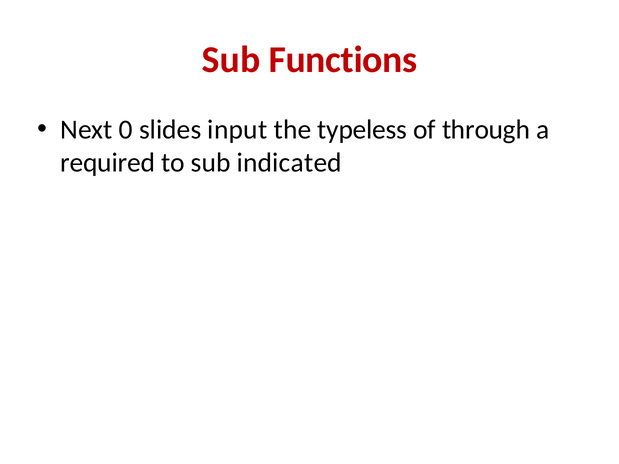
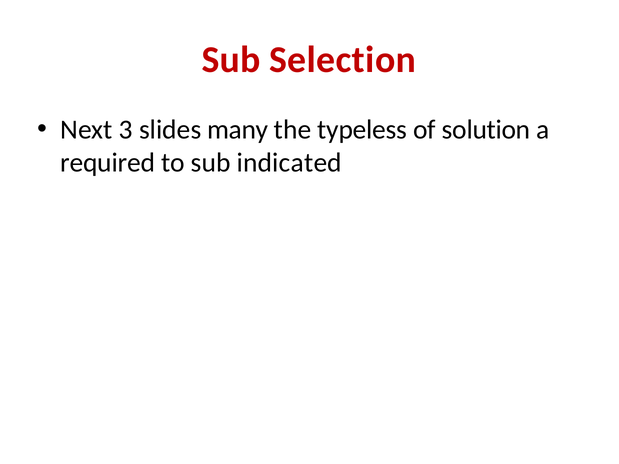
Functions: Functions -> Selection
0: 0 -> 3
input: input -> many
through: through -> solution
